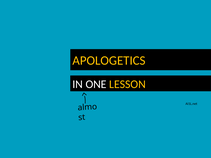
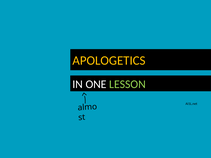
LESSON colour: yellow -> light green
